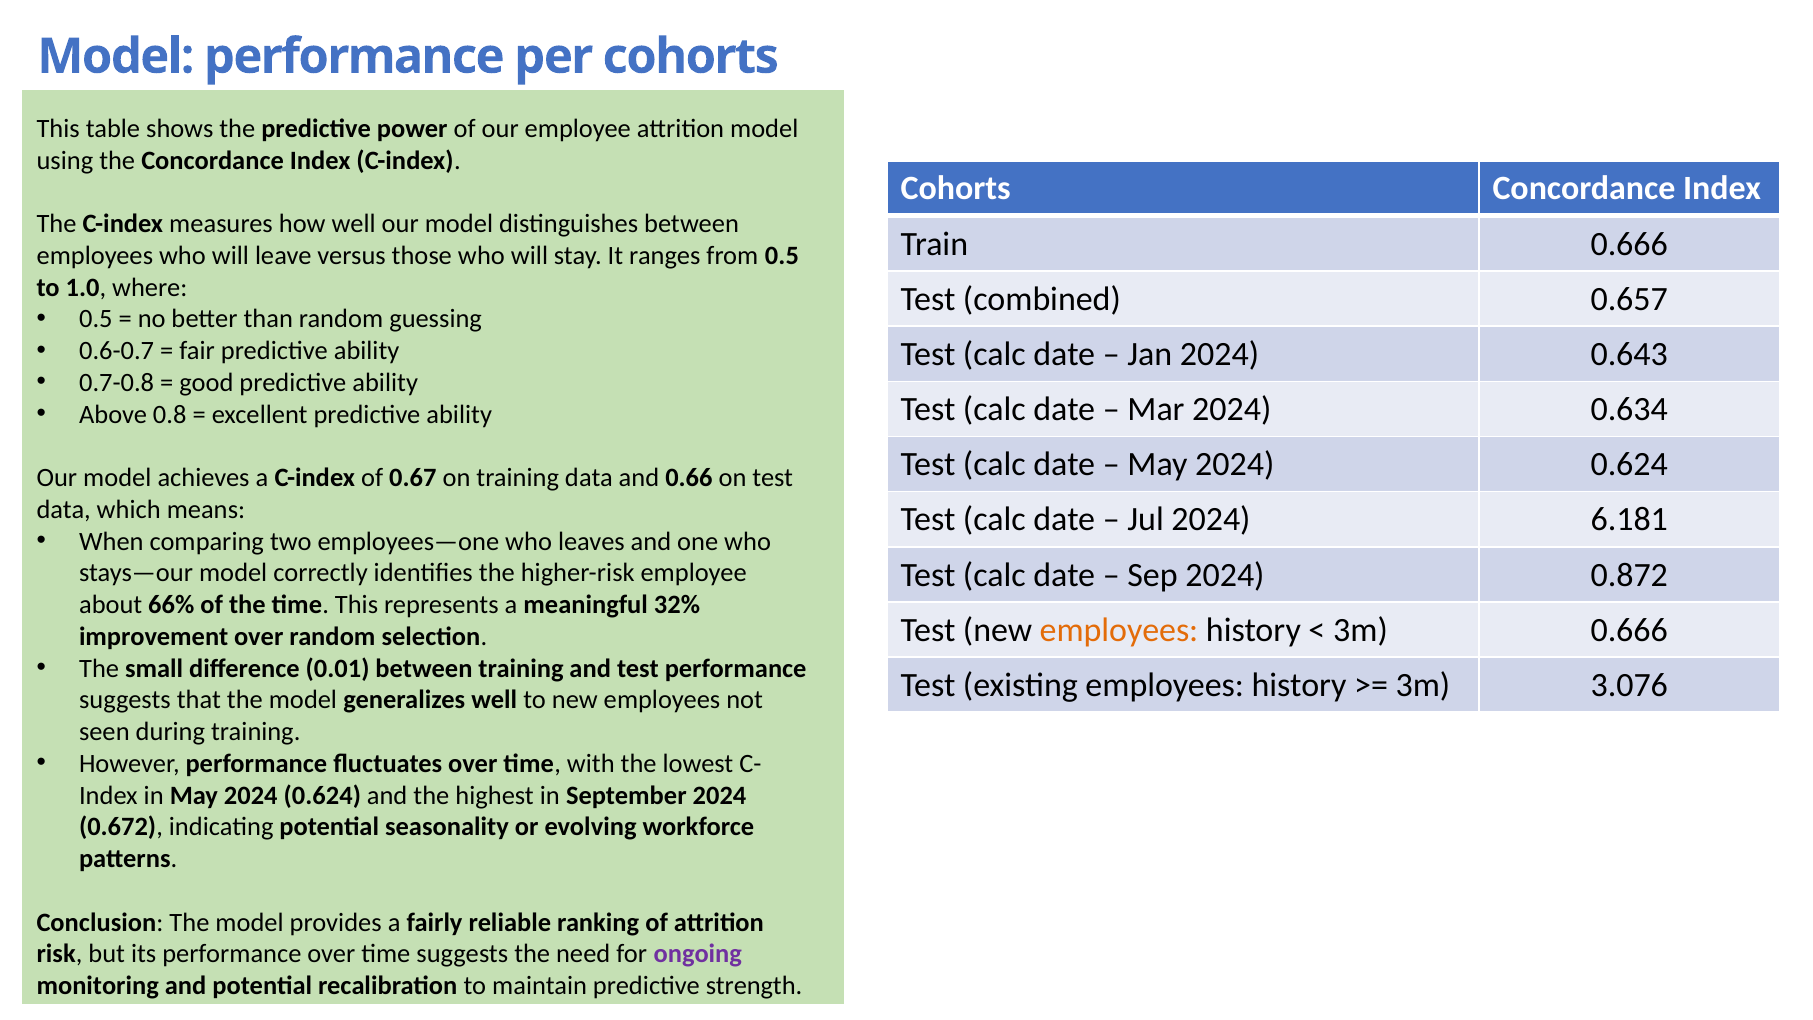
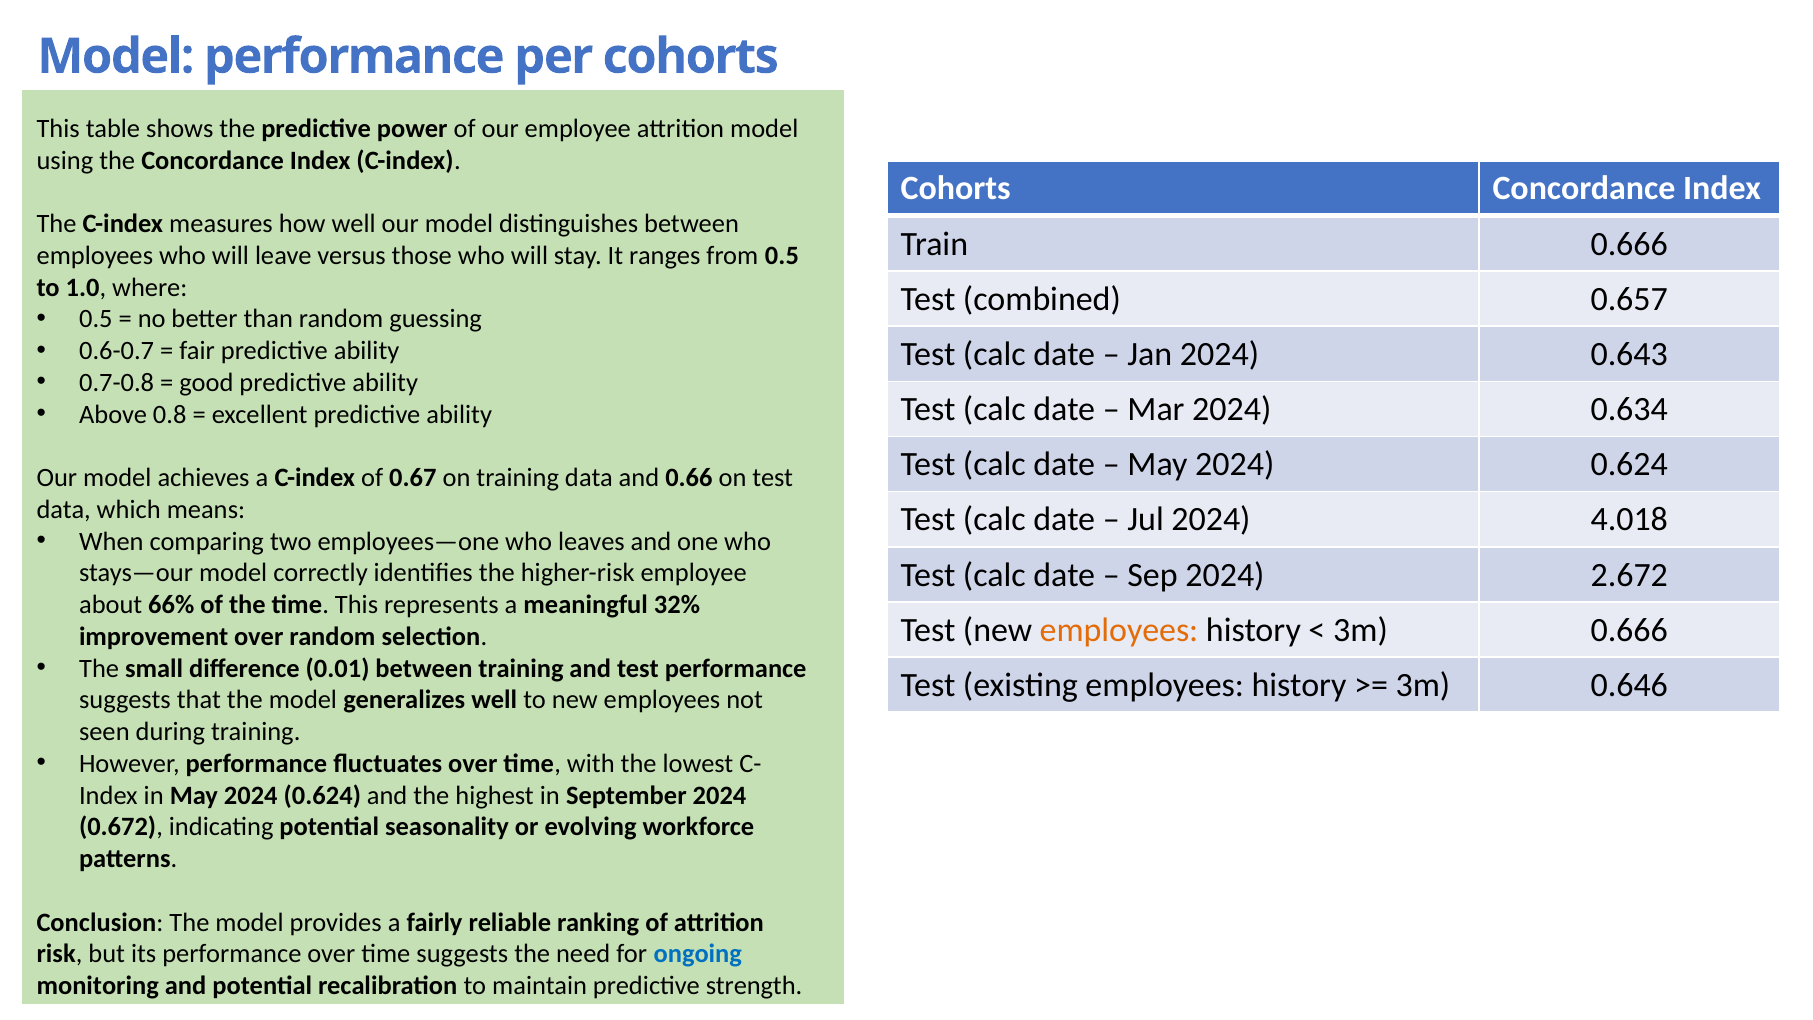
6.181: 6.181 -> 4.018
0.872: 0.872 -> 2.672
3.076: 3.076 -> 0.646
ongoing colour: purple -> blue
